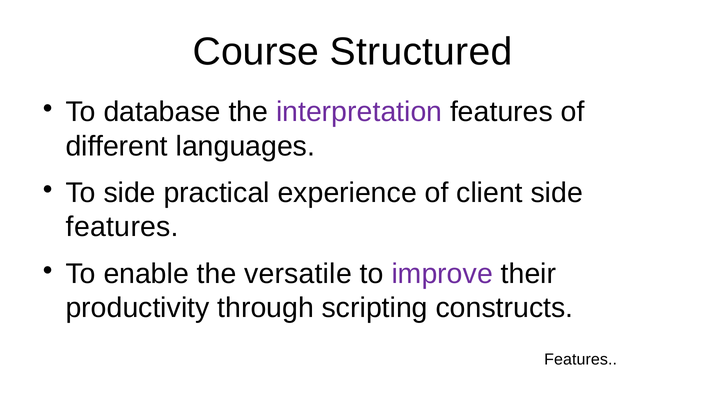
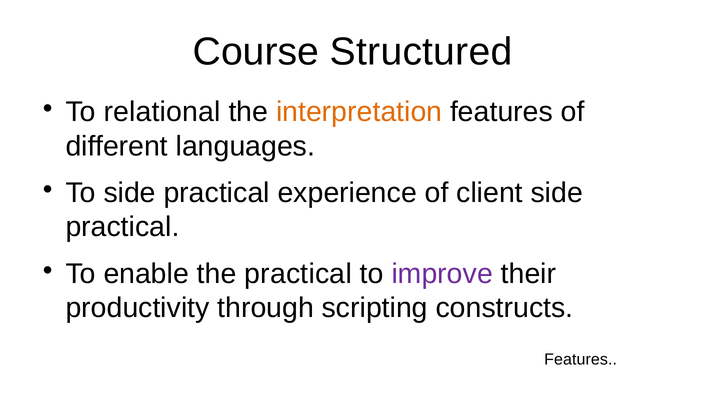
database: database -> relational
interpretation colour: purple -> orange
features at (122, 227): features -> practical
the versatile: versatile -> practical
